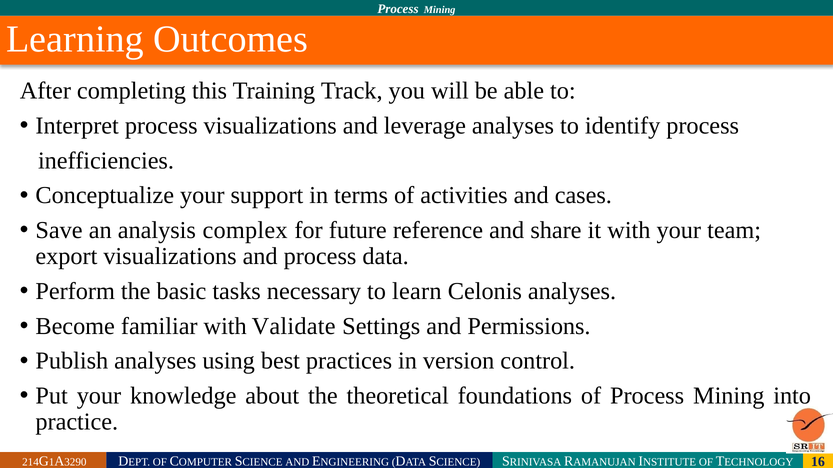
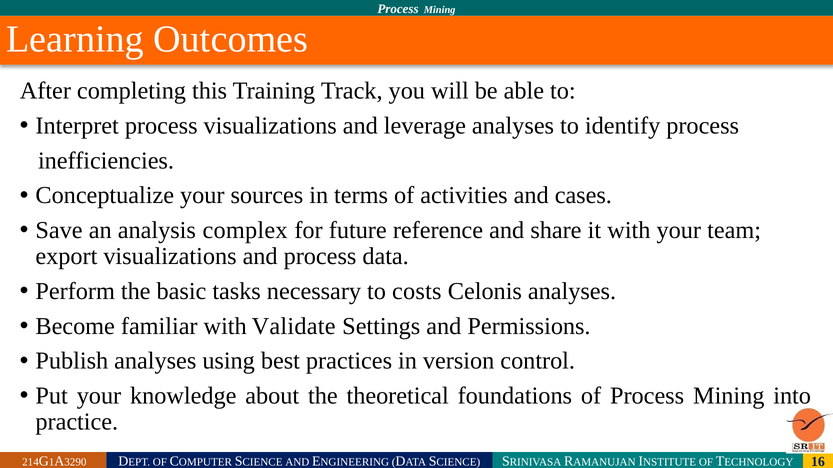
support: support -> sources
learn: learn -> costs
